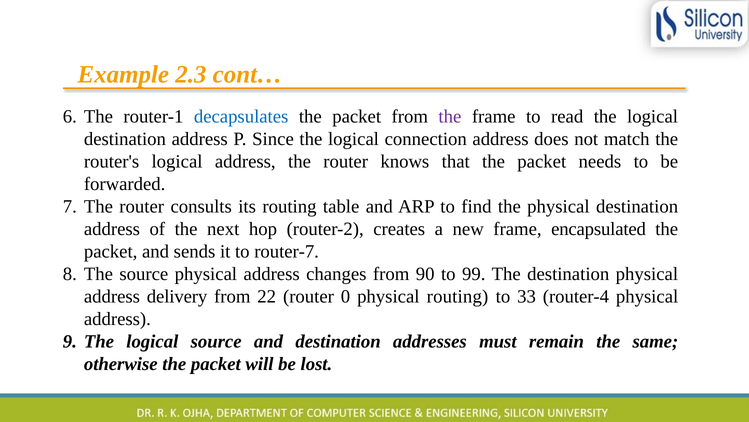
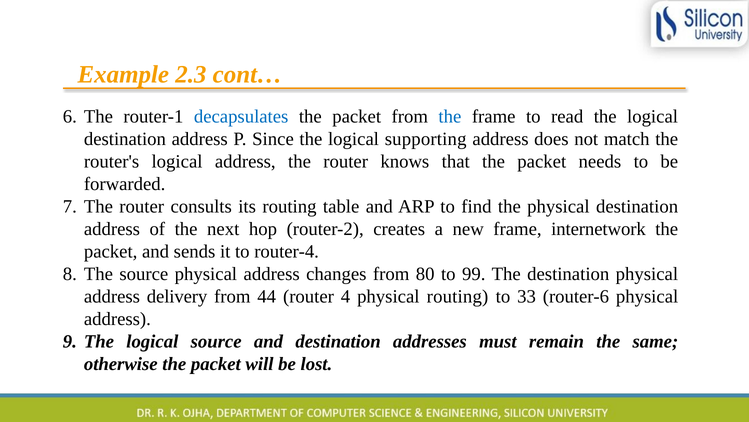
the at (450, 116) colour: purple -> blue
connection: connection -> supporting
encapsulated: encapsulated -> internetwork
router-7: router-7 -> router-4
90: 90 -> 80
22: 22 -> 44
0: 0 -> 4
router-4: router-4 -> router-6
